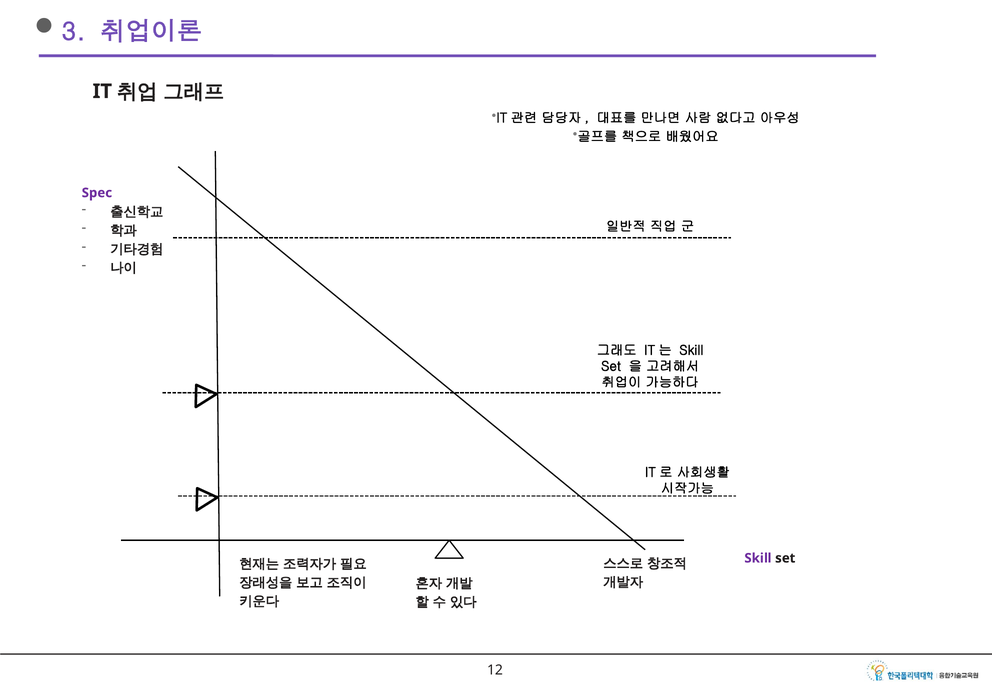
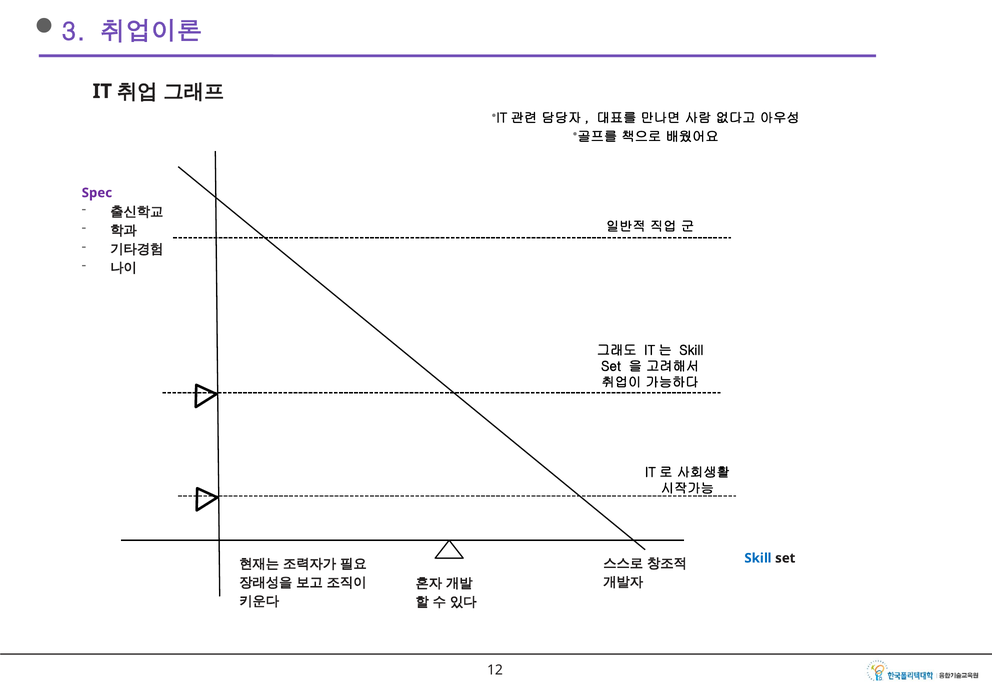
Skill at (758, 558) colour: purple -> blue
